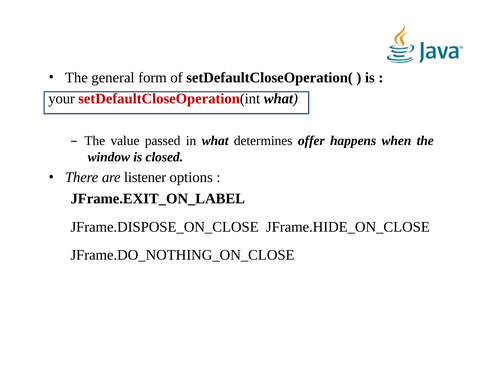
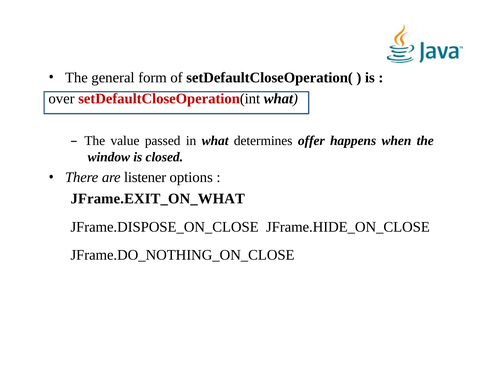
your: your -> over
JFrame.EXIT_ON_LABEL: JFrame.EXIT_ON_LABEL -> JFrame.EXIT_ON_WHAT
